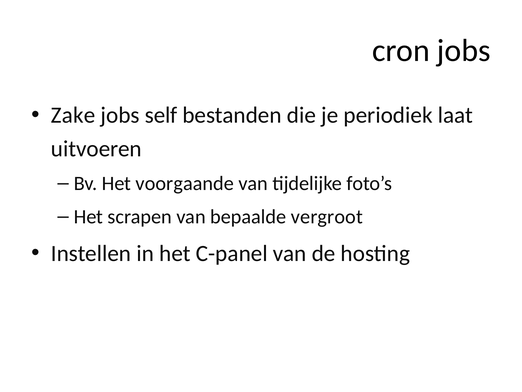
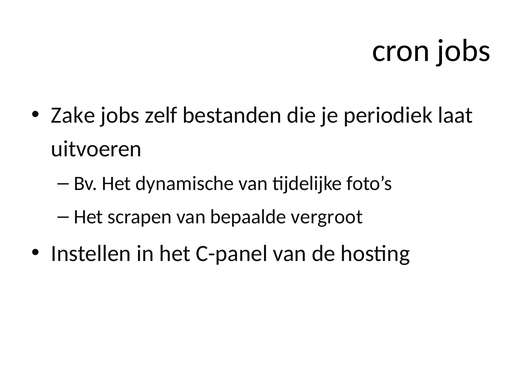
self: self -> zelf
voorgaande: voorgaande -> dynamische
